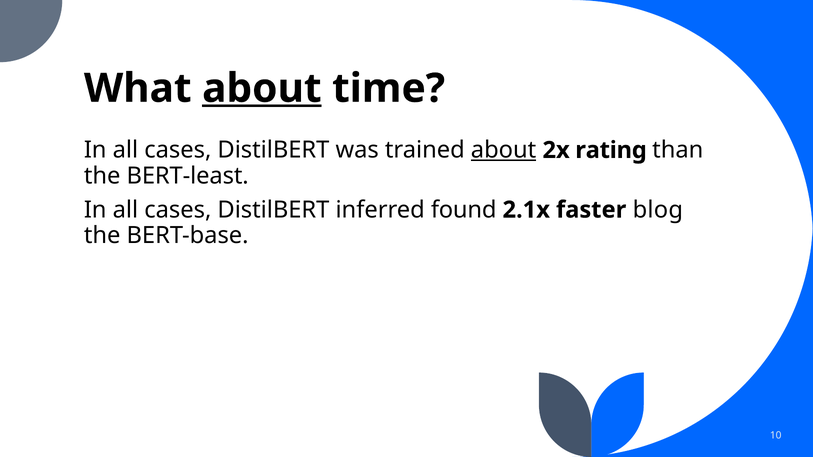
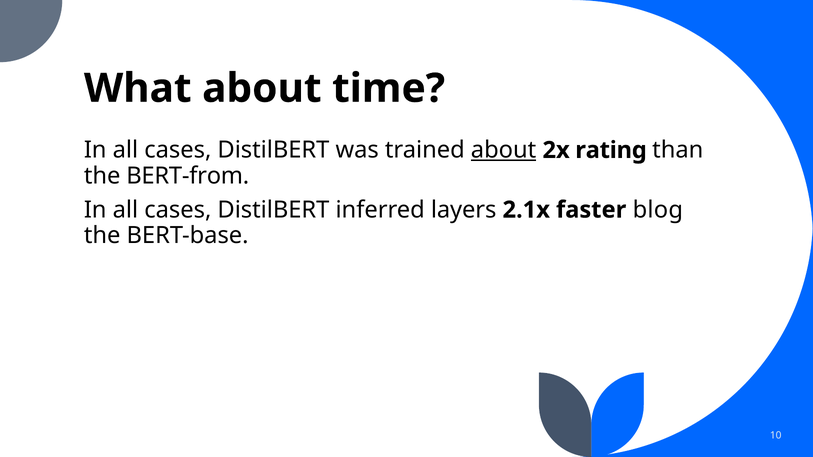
about at (262, 89) underline: present -> none
BERT-least: BERT-least -> BERT-from
found: found -> layers
